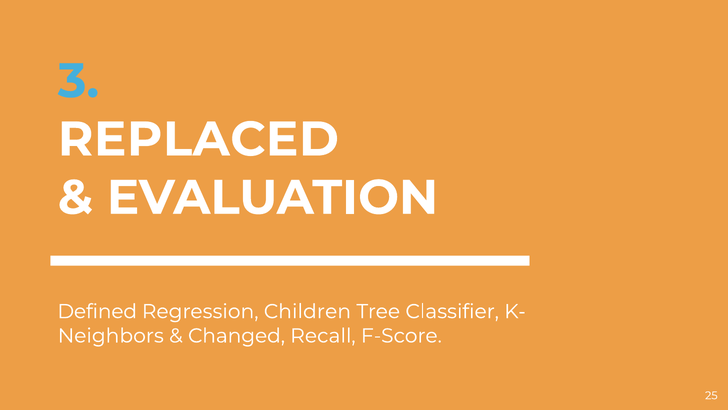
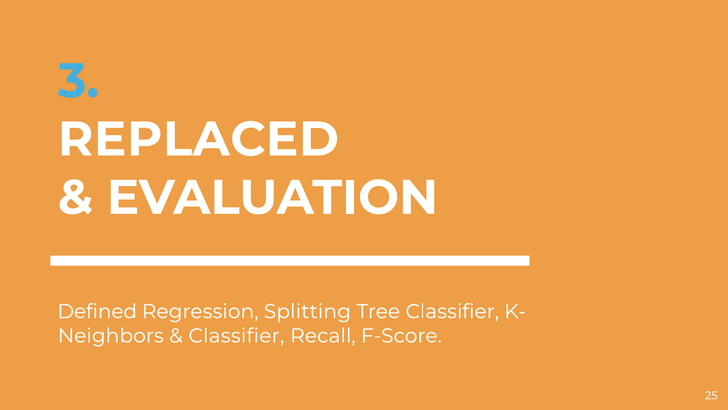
Children: Children -> Splitting
Changed at (237, 335): Changed -> Classifier
